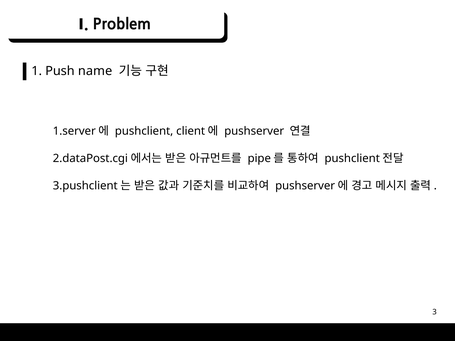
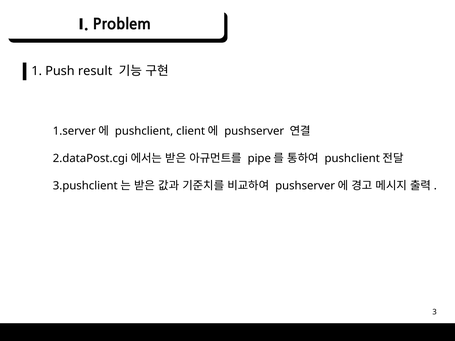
name: name -> result
